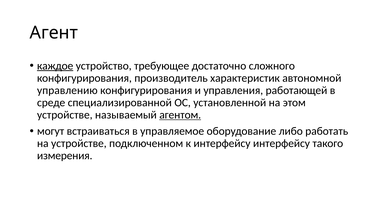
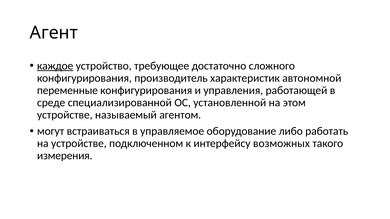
управлению: управлению -> переменные
агентом underline: present -> none
интерфейсу интерфейсу: интерфейсу -> возможных
